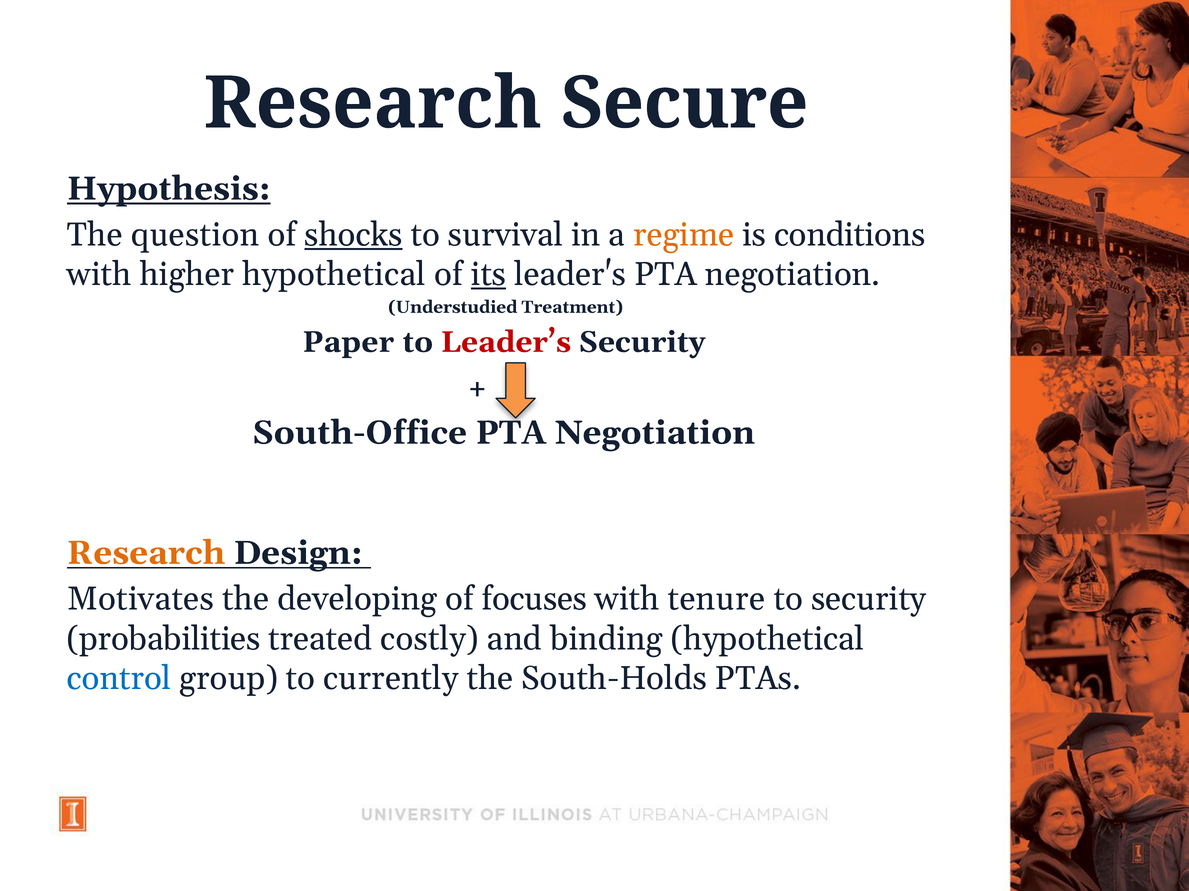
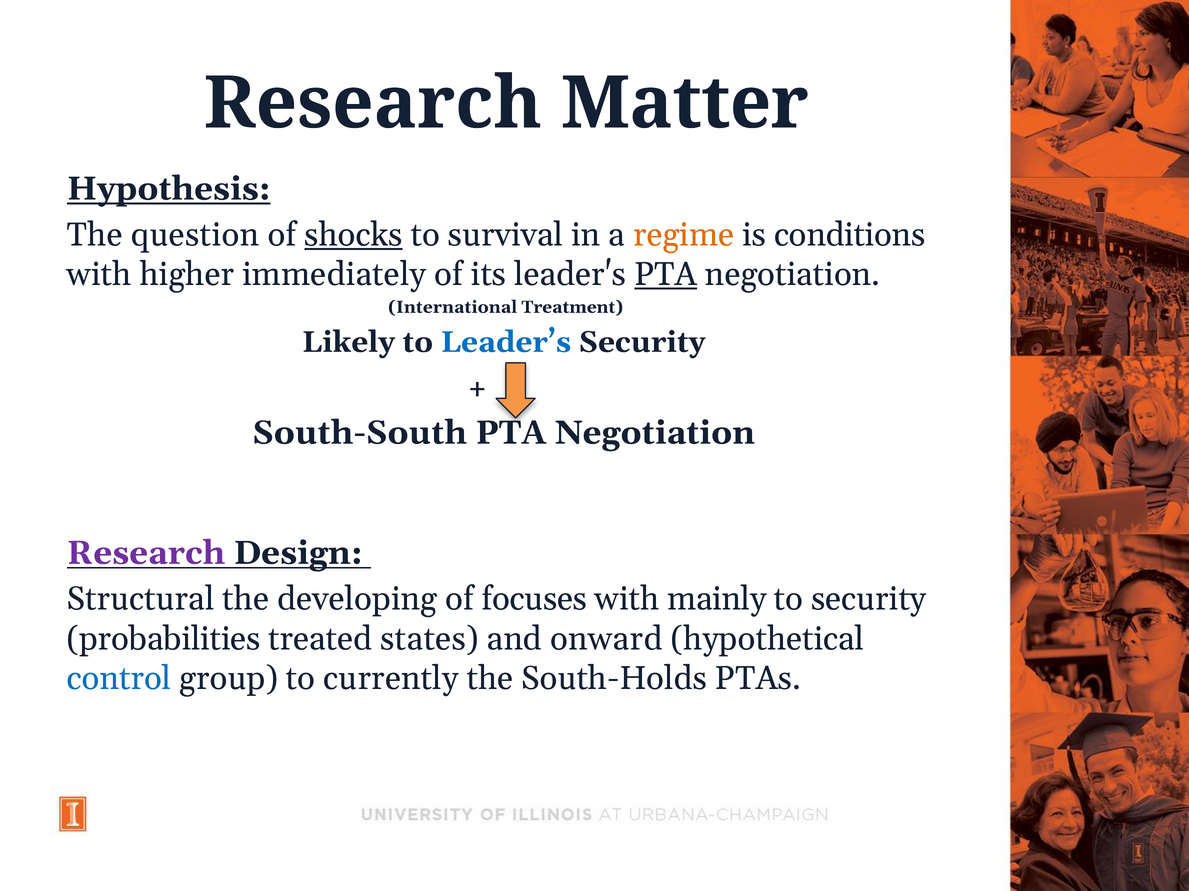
Secure: Secure -> Matter
higher hypothetical: hypothetical -> immediately
its underline: present -> none
PTA at (666, 275) underline: none -> present
Understudied: Understudied -> International
Paper: Paper -> Likely
Leader’s colour: red -> blue
South-Office: South-Office -> South-South
Research at (146, 553) colour: orange -> purple
Motivates: Motivates -> Structural
tenure: tenure -> mainly
costly: costly -> states
binding: binding -> onward
